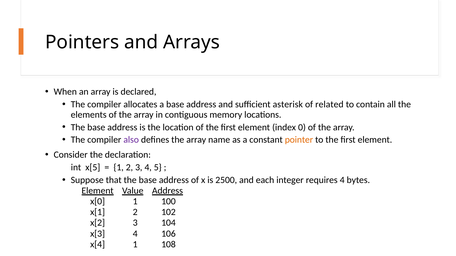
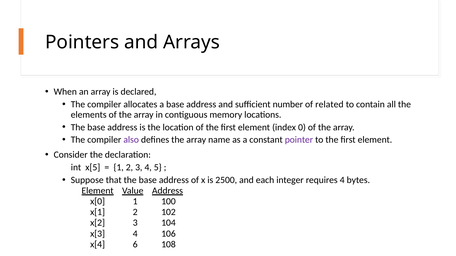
asterisk: asterisk -> number
pointer colour: orange -> purple
x[4 1: 1 -> 6
